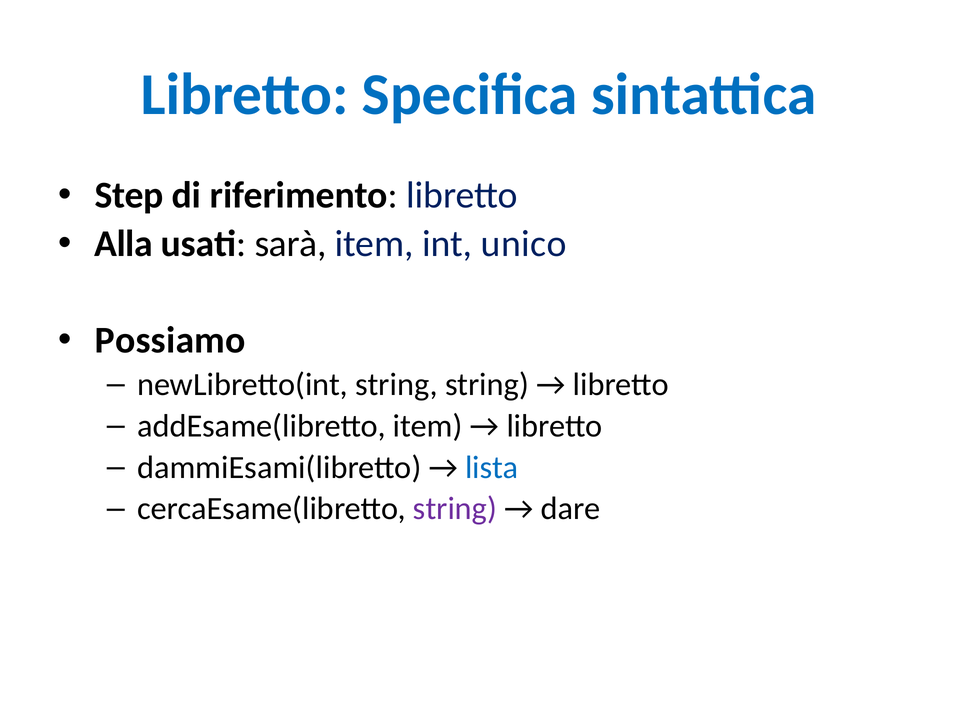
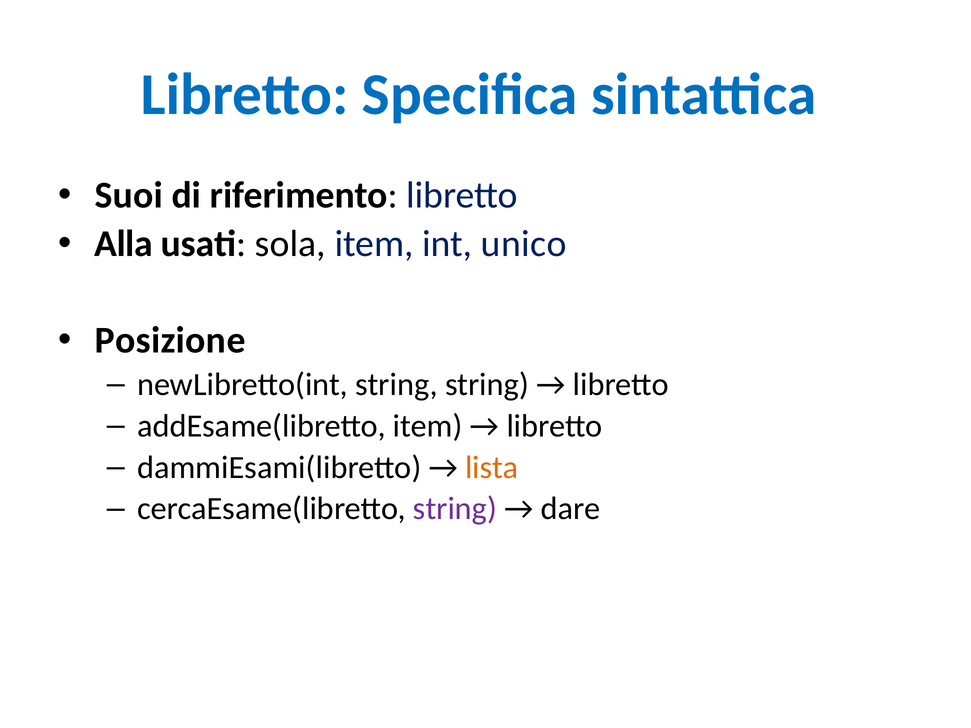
Step: Step -> Suoi
sarà: sarà -> sola
Possiamo: Possiamo -> Posizione
lista colour: blue -> orange
